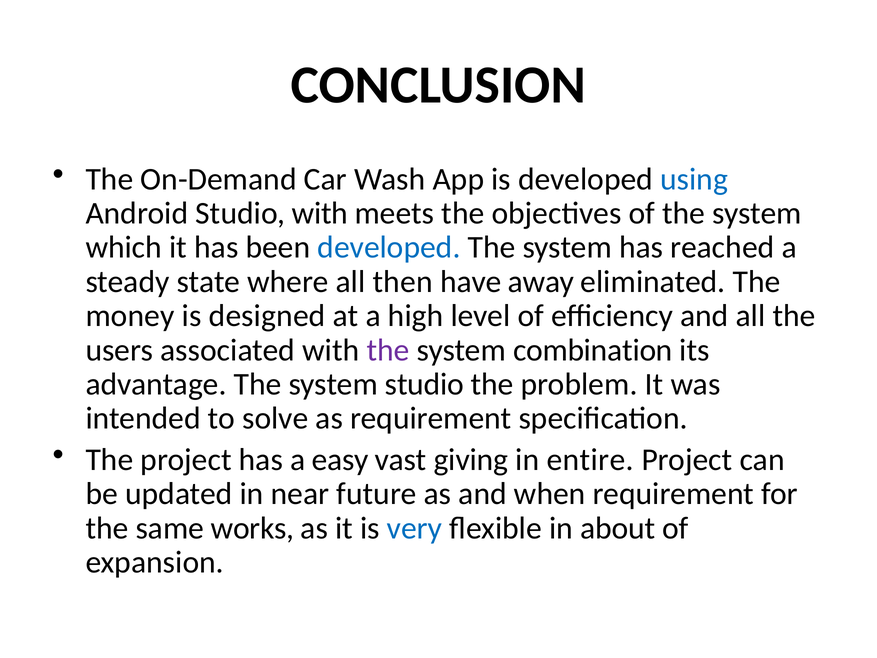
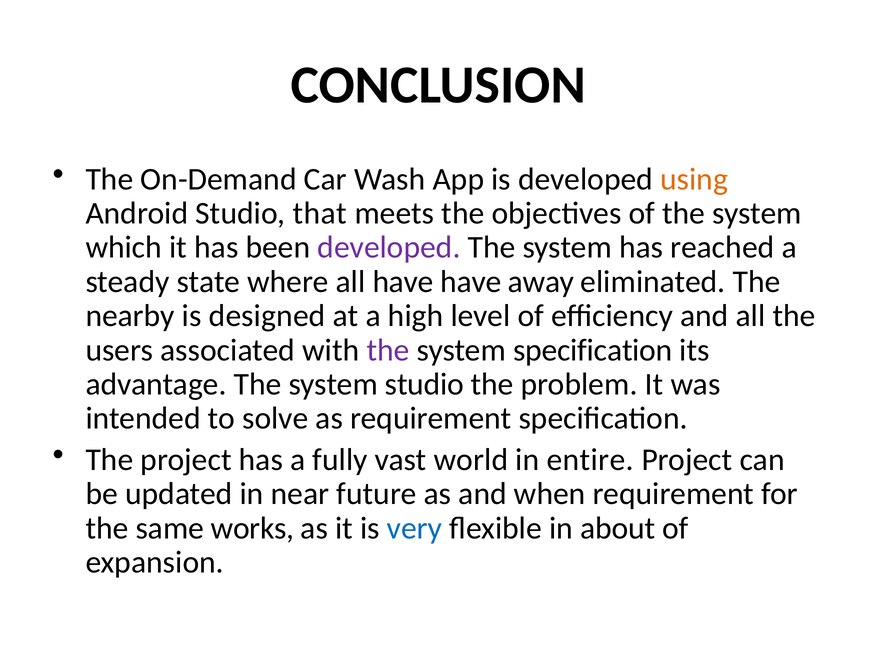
using colour: blue -> orange
Studio with: with -> that
developed at (389, 247) colour: blue -> purple
all then: then -> have
money: money -> nearby
system combination: combination -> specification
easy: easy -> fully
giving: giving -> world
